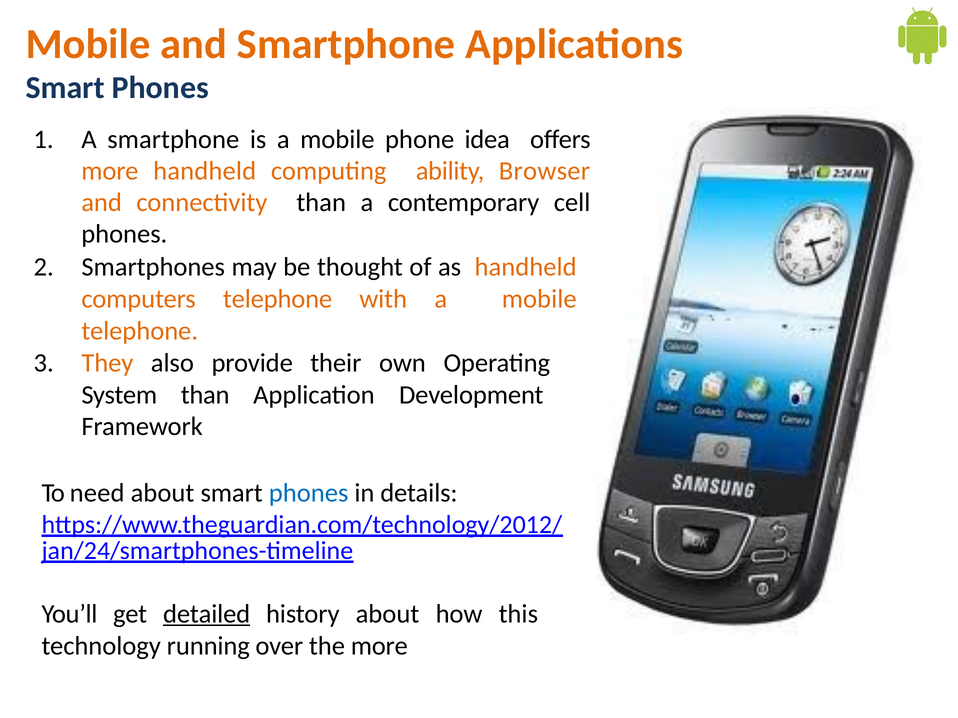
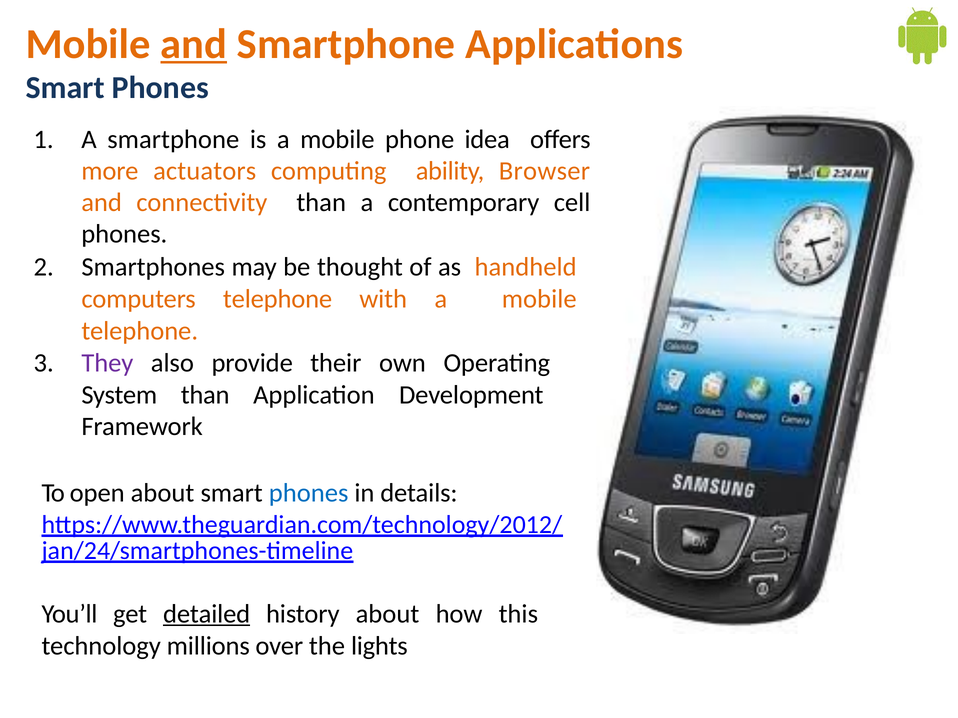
and at (194, 44) underline: none -> present
more handheld: handheld -> actuators
They colour: orange -> purple
need: need -> open
running: running -> millions
the more: more -> lights
